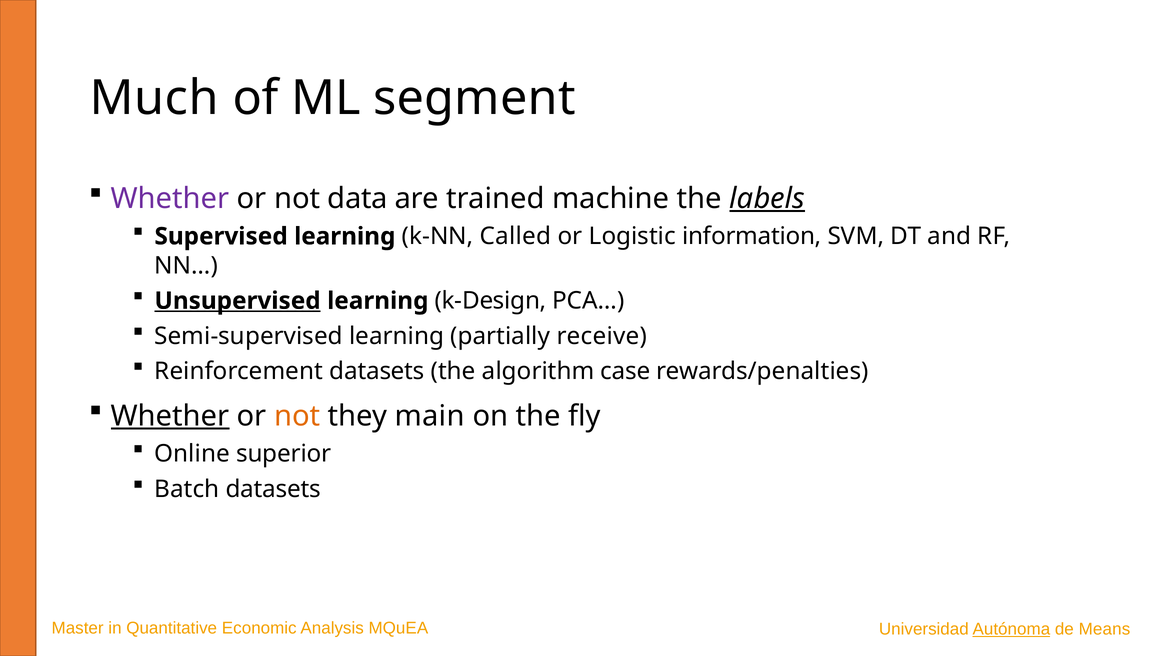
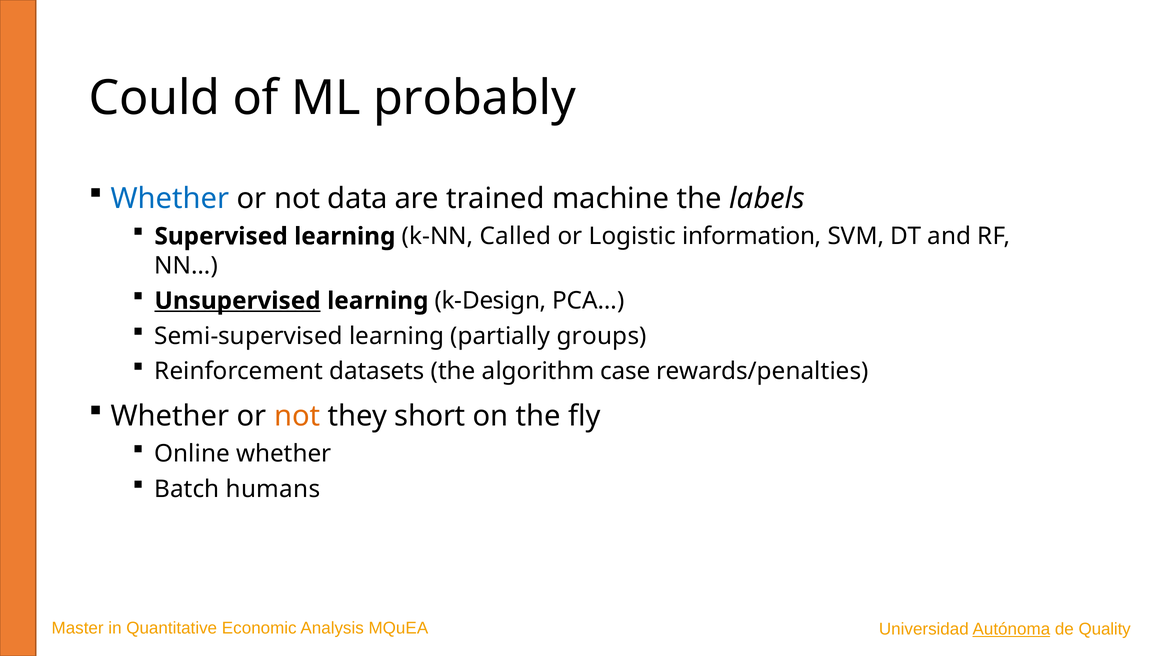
Much: Much -> Could
segment: segment -> probably
Whether at (170, 198) colour: purple -> blue
labels underline: present -> none
receive: receive -> groups
Whether at (170, 416) underline: present -> none
main: main -> short
Online superior: superior -> whether
Batch datasets: datasets -> humans
Means: Means -> Quality
